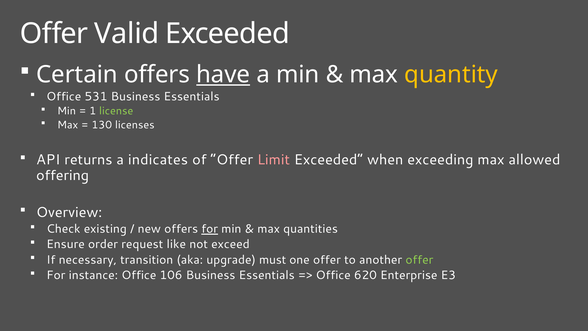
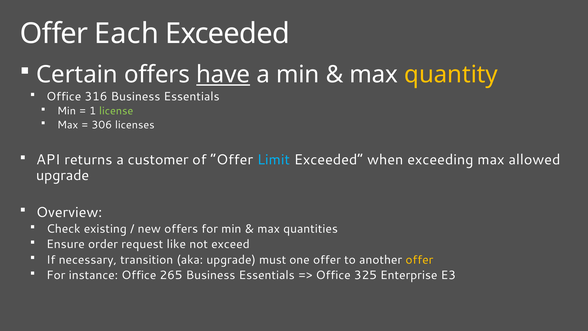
Valid: Valid -> Each
531: 531 -> 316
130: 130 -> 306
indicates: indicates -> customer
Limit colour: pink -> light blue
offering at (63, 175): offering -> upgrade
for at (210, 229) underline: present -> none
offer at (419, 259) colour: light green -> yellow
106: 106 -> 265
620: 620 -> 325
